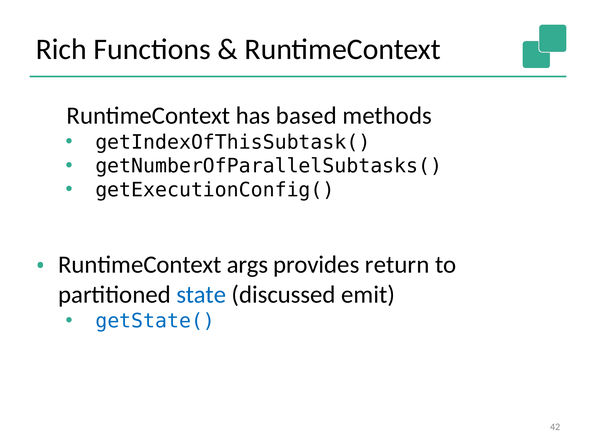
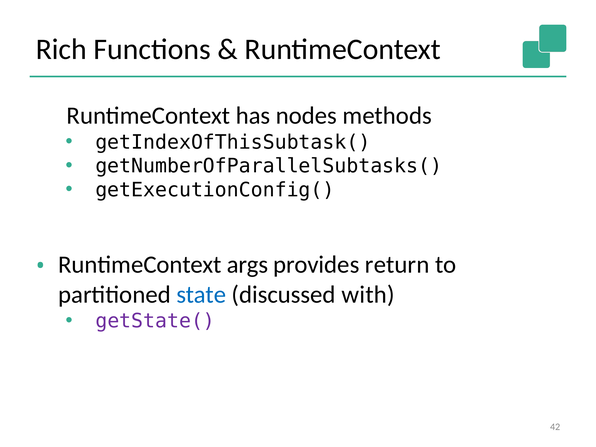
based: based -> nodes
emit: emit -> with
getState( colour: blue -> purple
